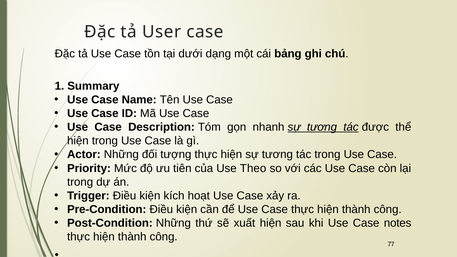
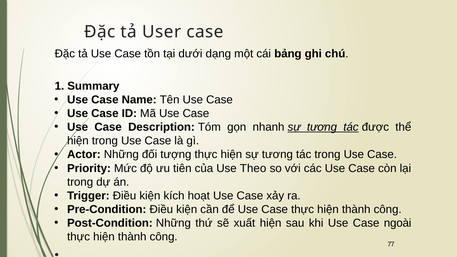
notes: notes -> ngoài
